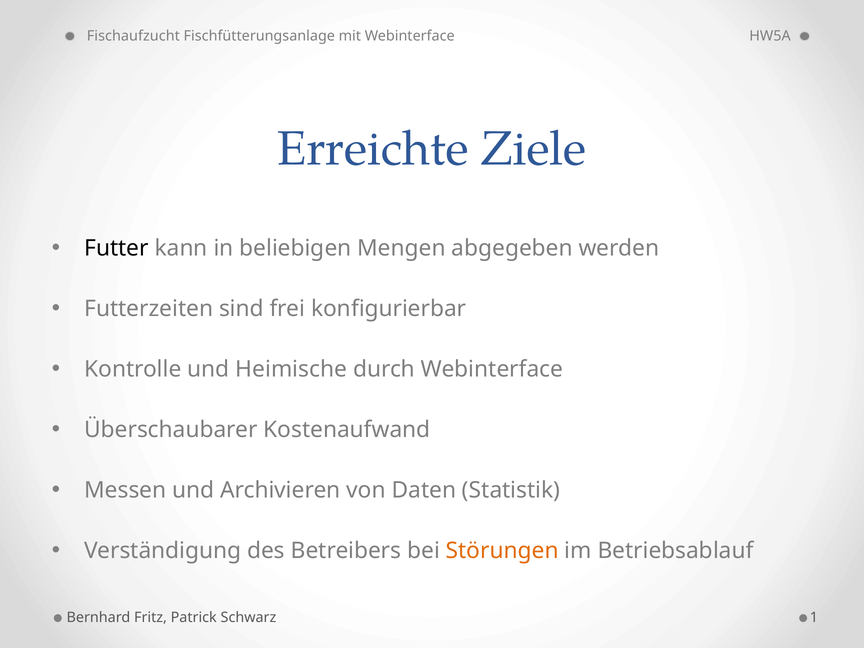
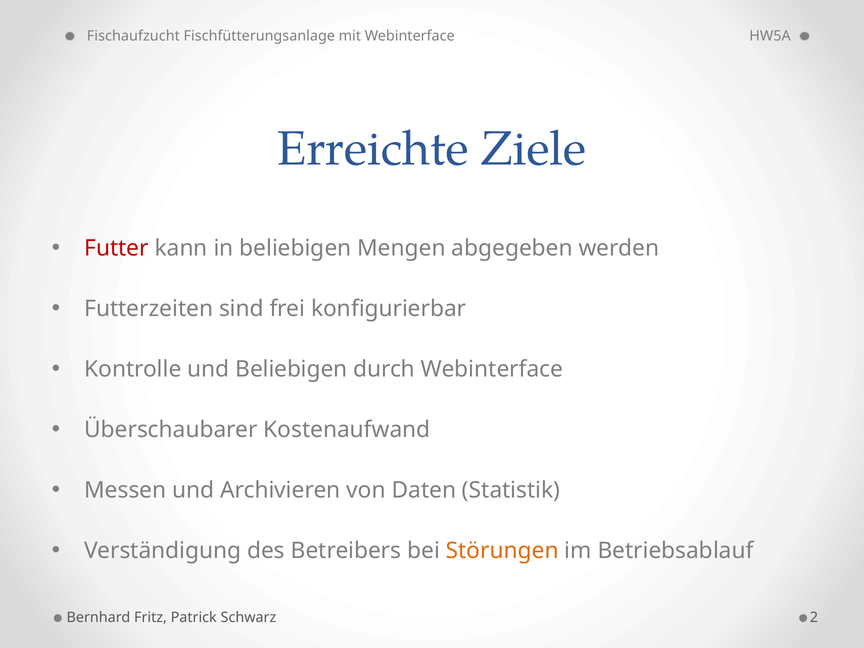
Futter colour: black -> red
und Heimische: Heimische -> Beliebigen
1: 1 -> 2
